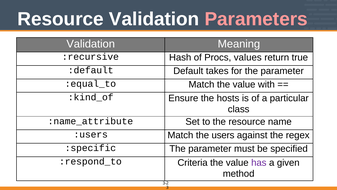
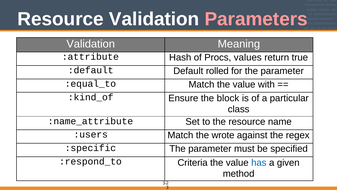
:recursive: :recursive -> :attribute
takes: takes -> rolled
hosts: hosts -> block
users: users -> wrote
has colour: purple -> blue
